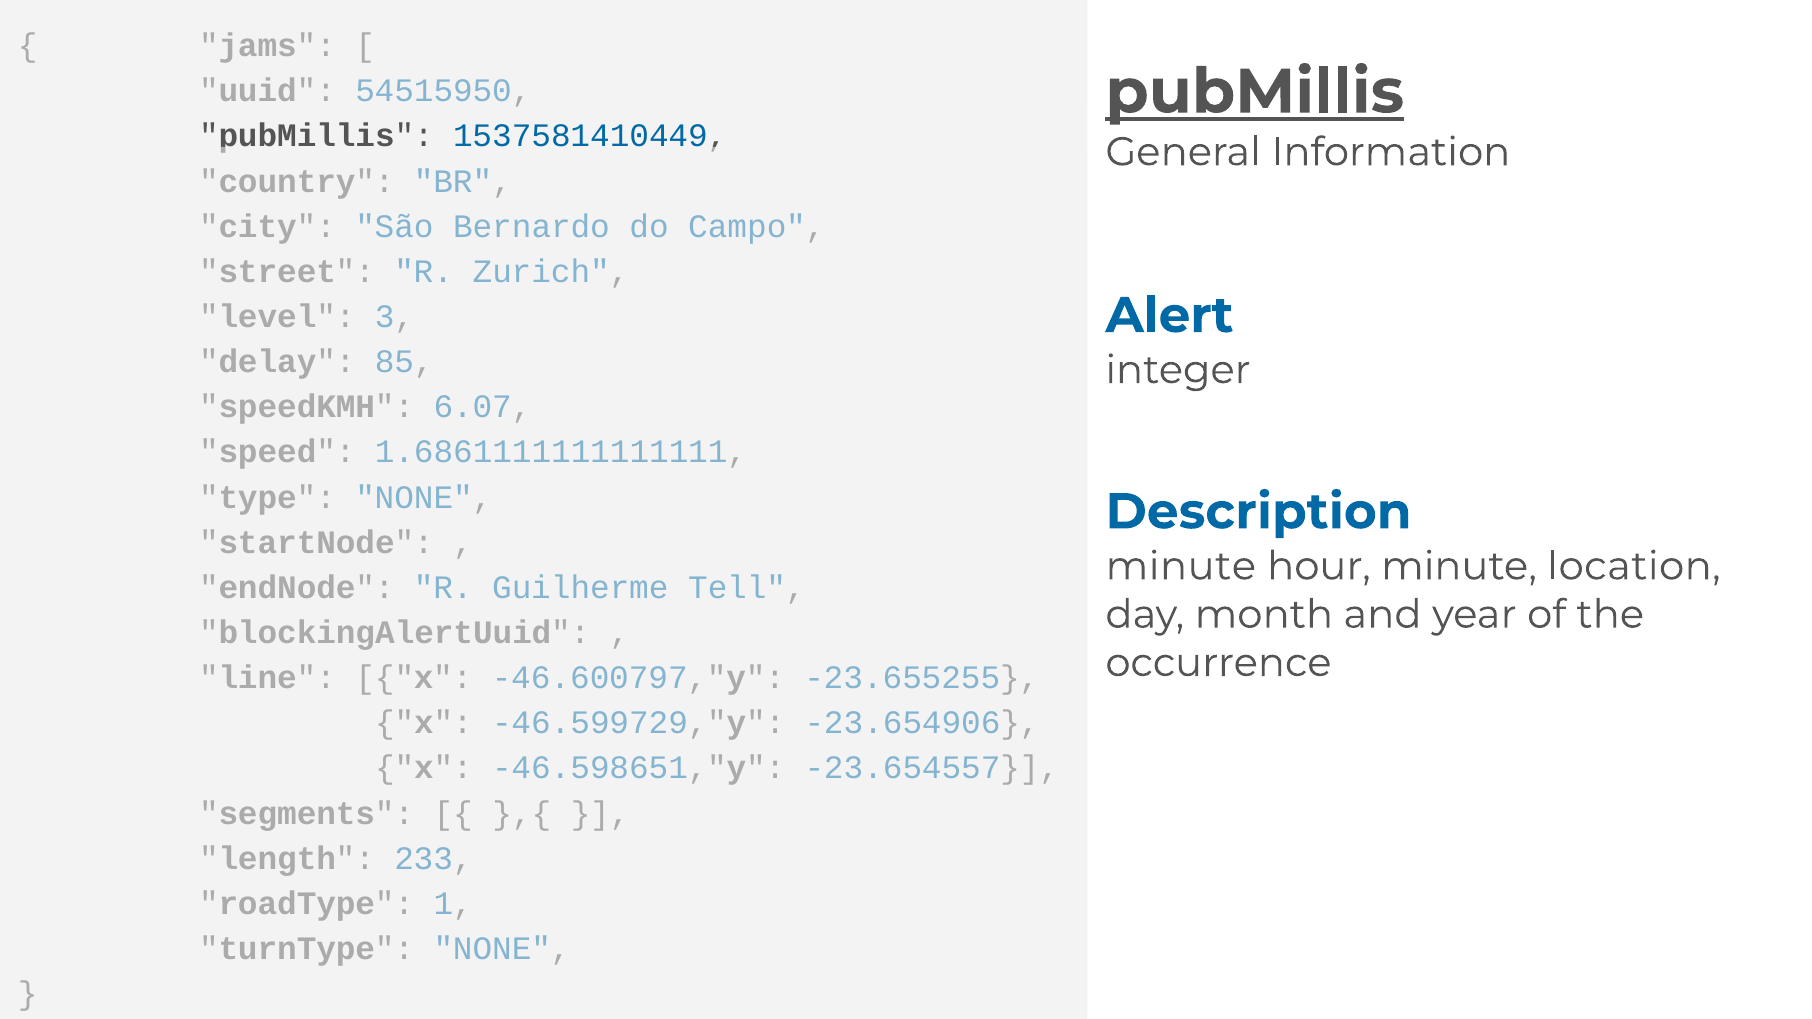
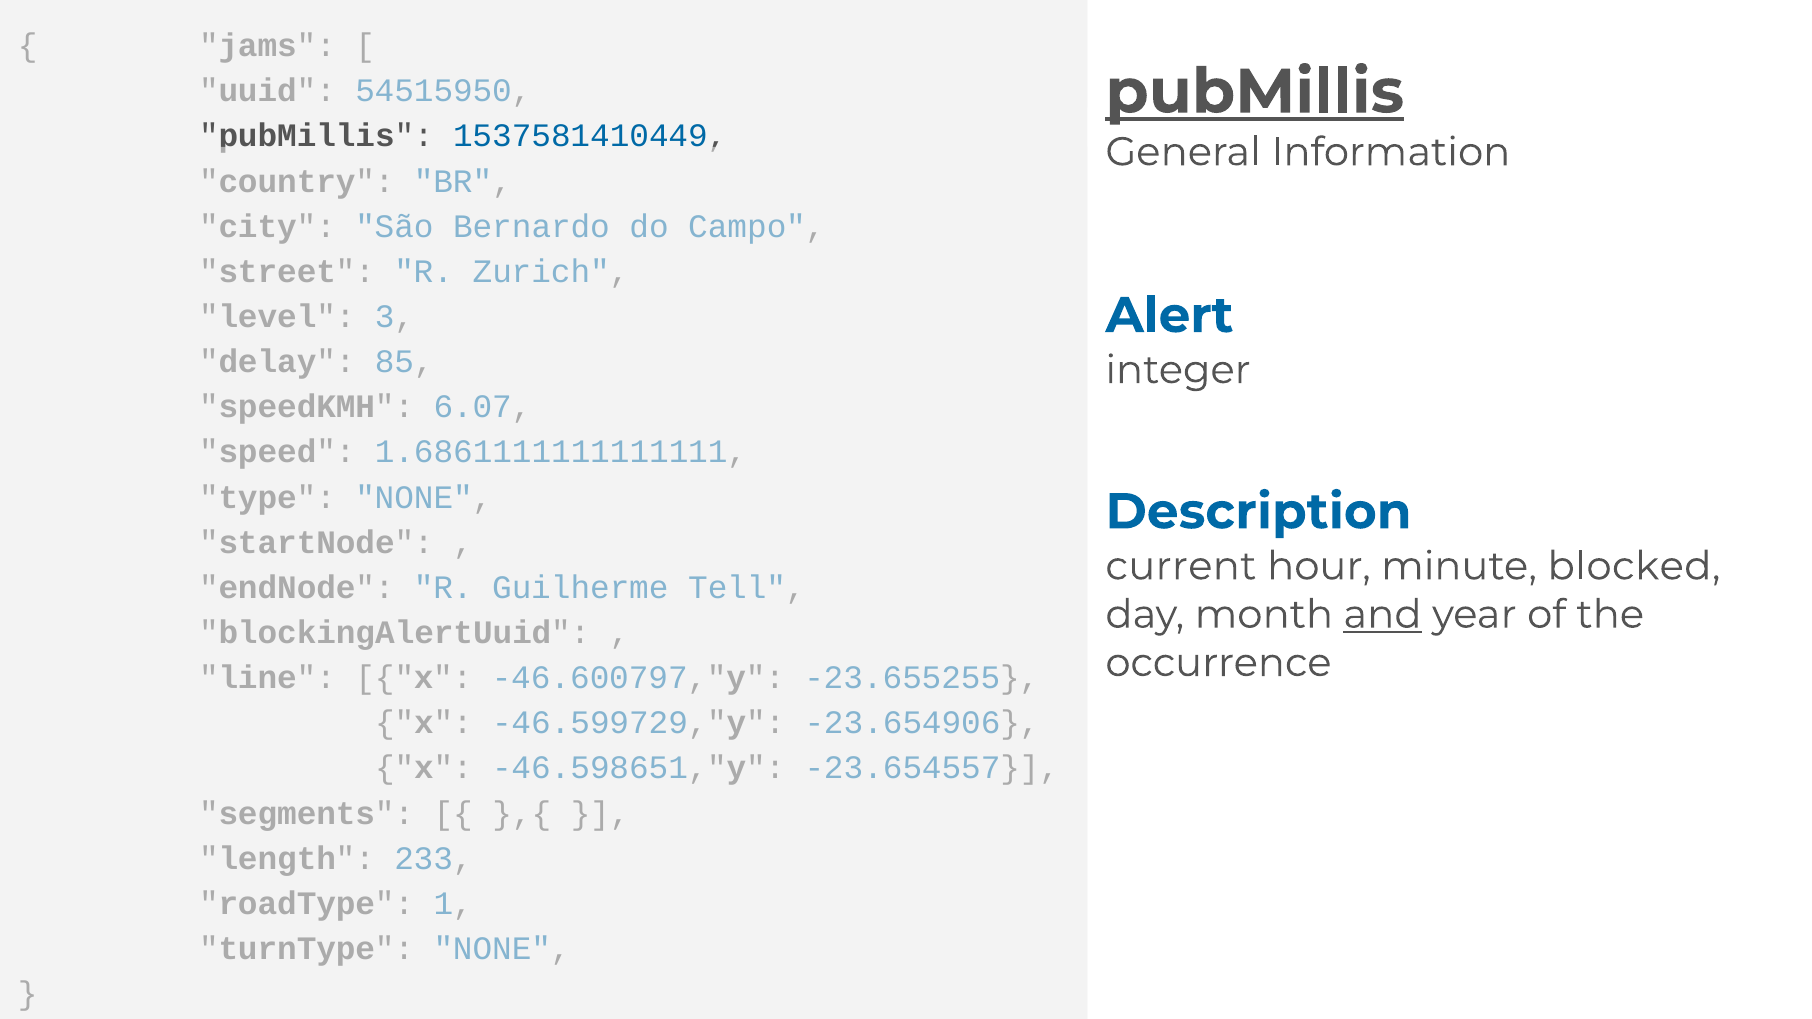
minute at (1181, 566): minute -> current
location: location -> blocked
and underline: none -> present
